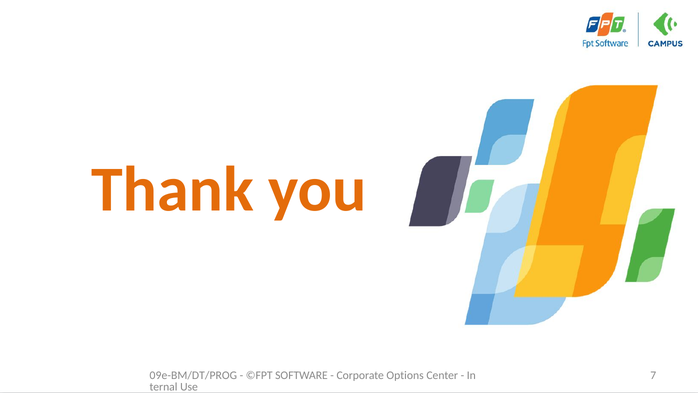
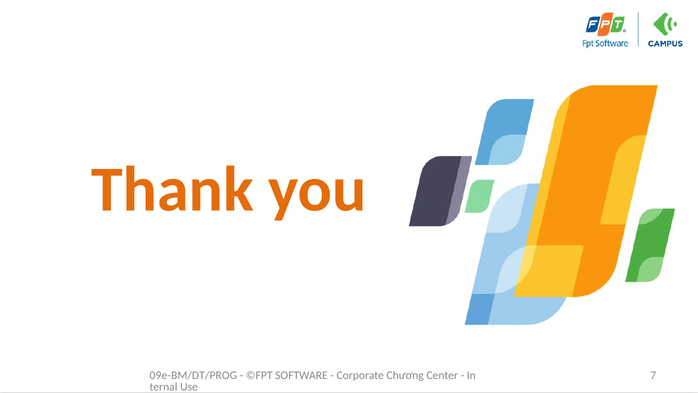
Options: Options -> Chương
